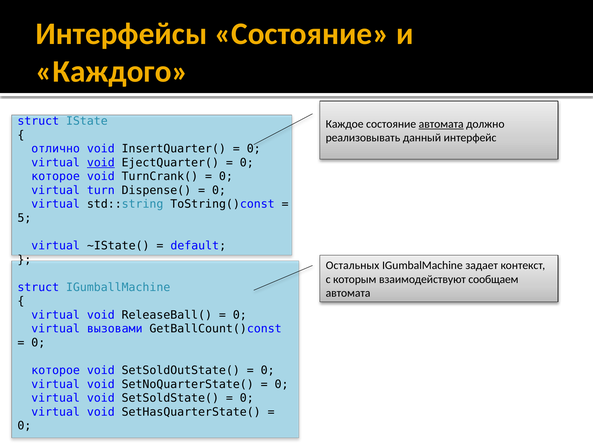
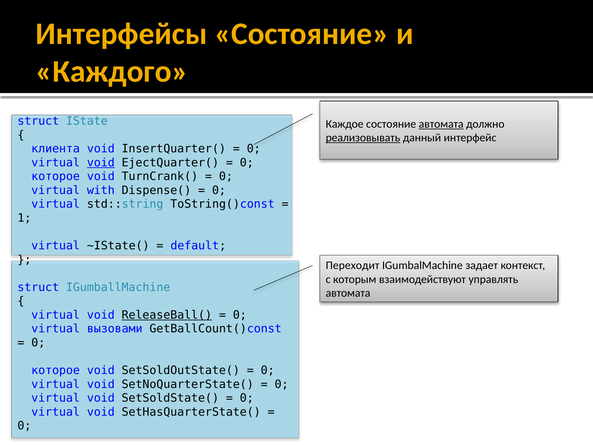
реализовывать underline: none -> present
отлично: отлично -> клиента
turn: turn -> with
5: 5 -> 1
Остальных: Остальных -> Переходит
сообщаем: сообщаем -> управлять
ReleaseBall( underline: none -> present
